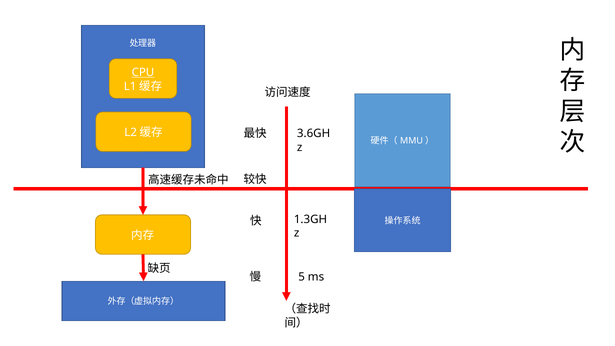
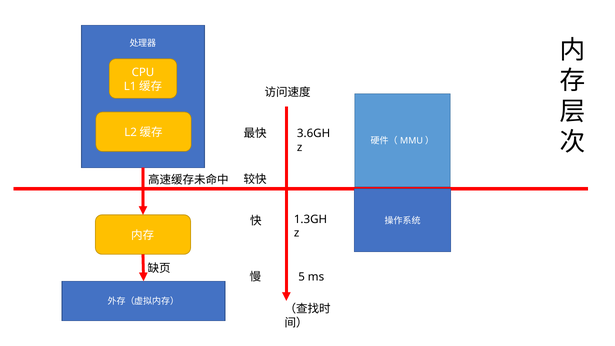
CPU underline: present -> none
